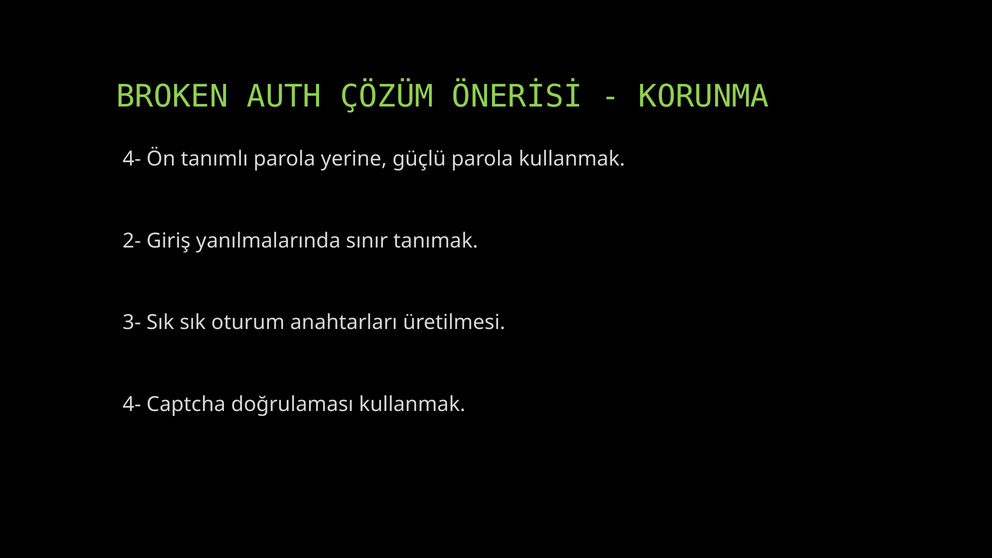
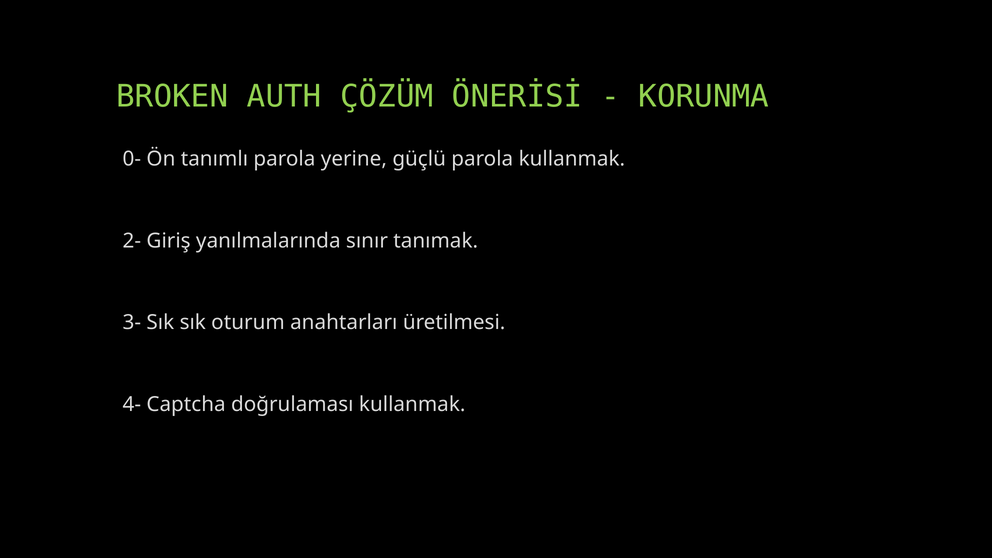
4- at (132, 159): 4- -> 0-
